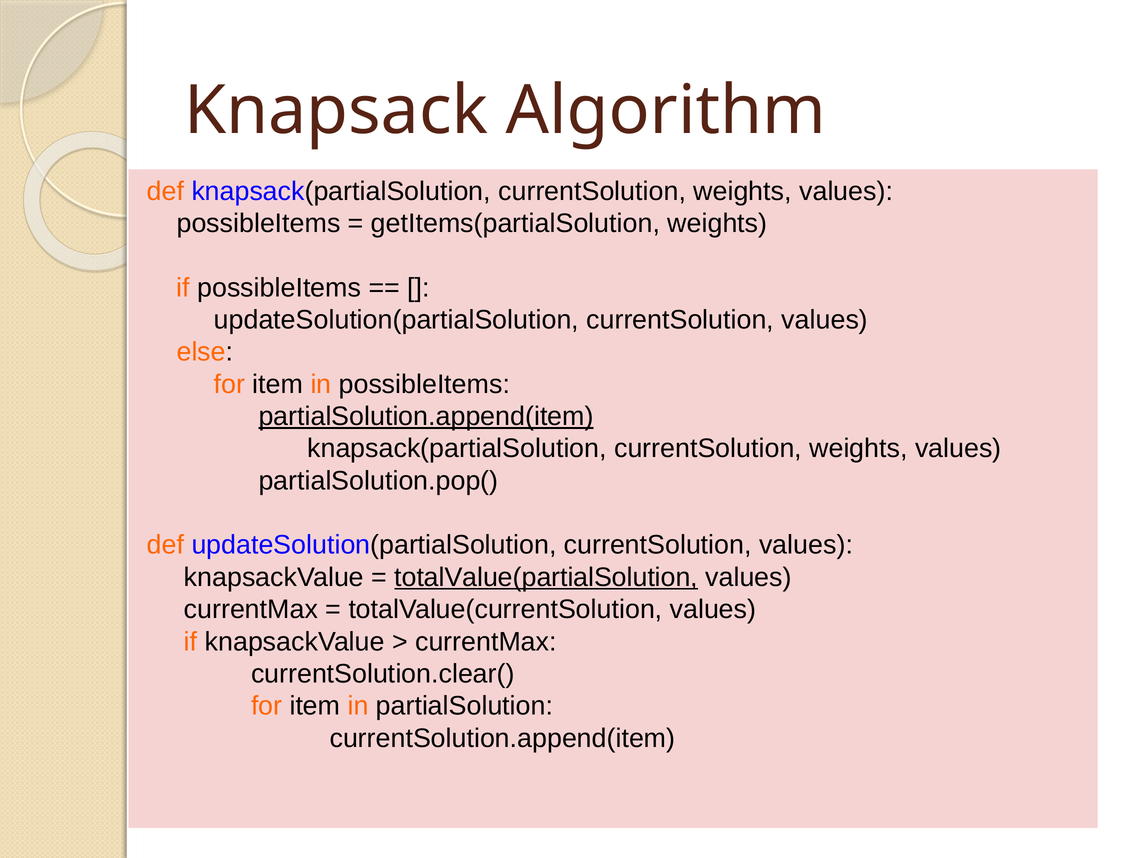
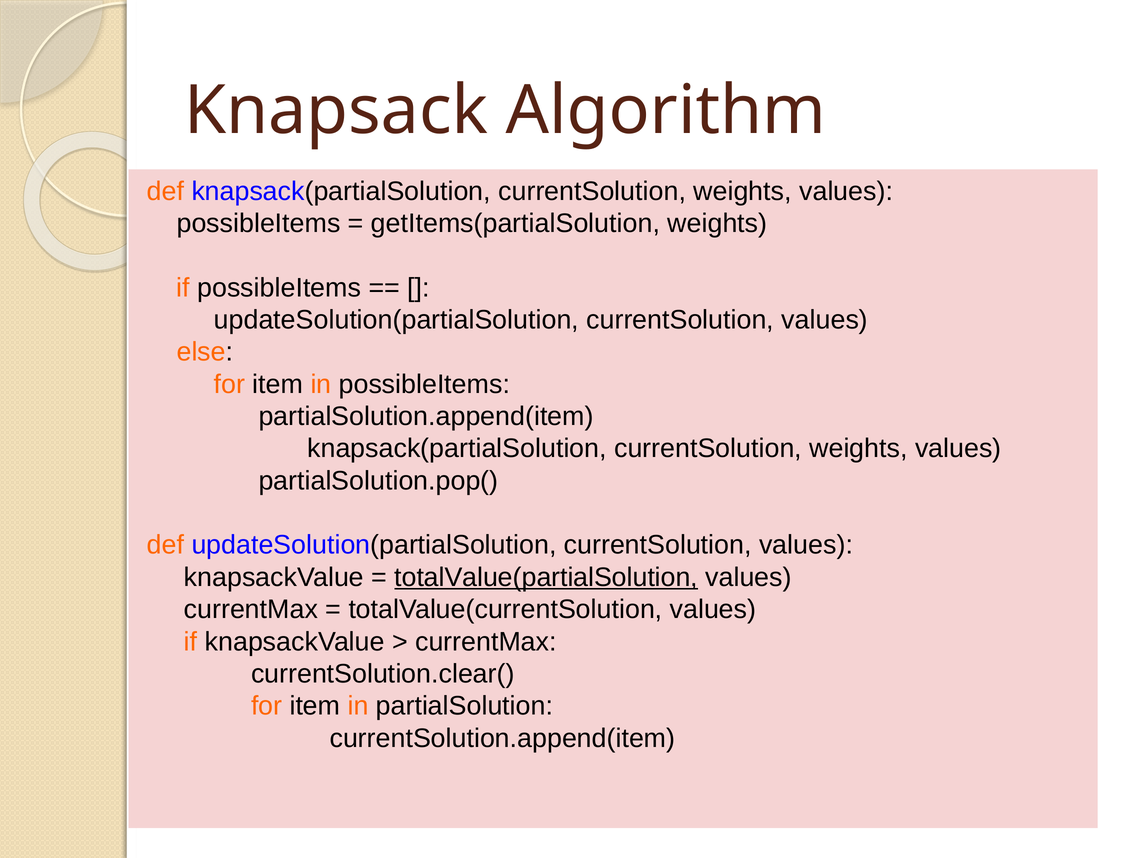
partialSolution.append(item underline: present -> none
